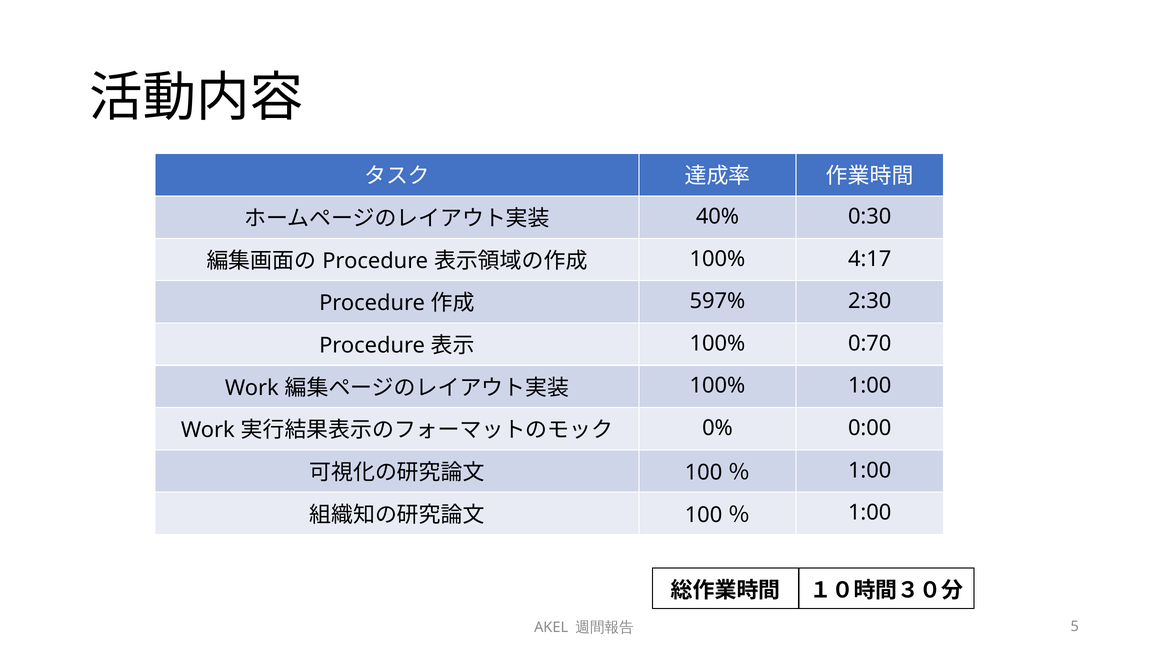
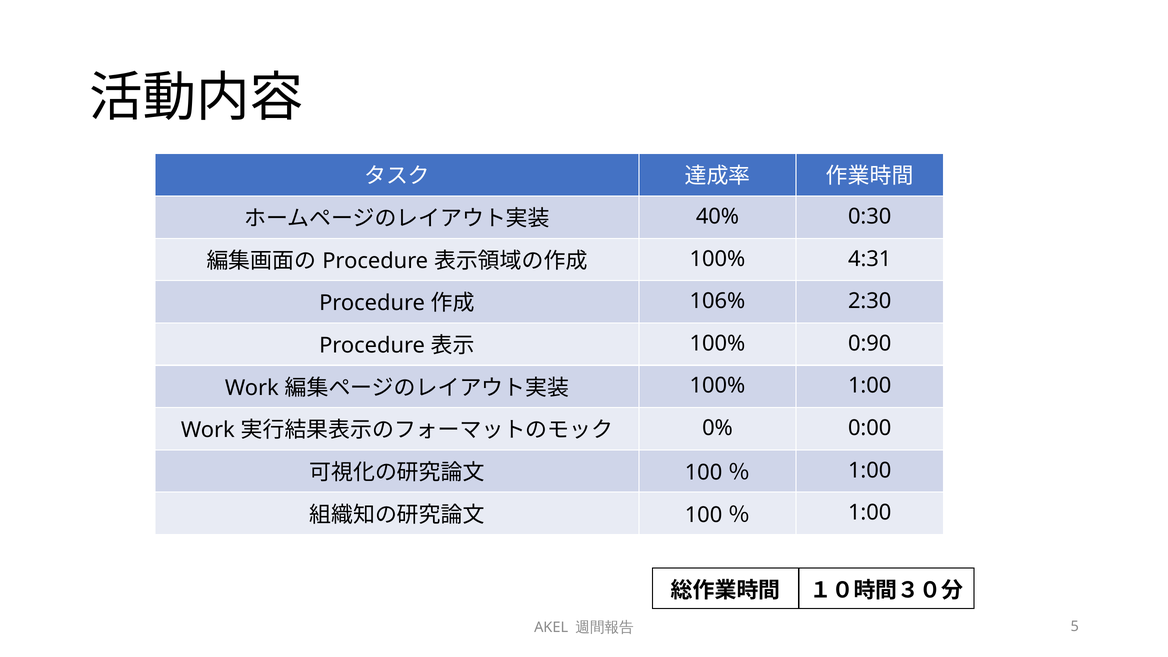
4:17: 4:17 -> 4:31
597%: 597% -> 106%
0:70: 0:70 -> 0:90
